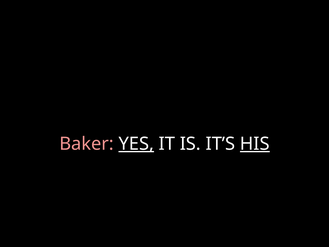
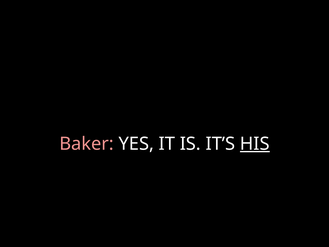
YES underline: present -> none
